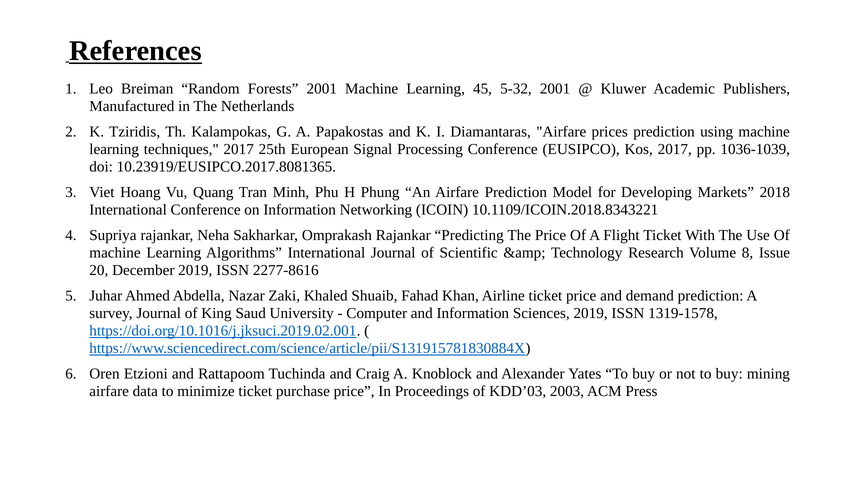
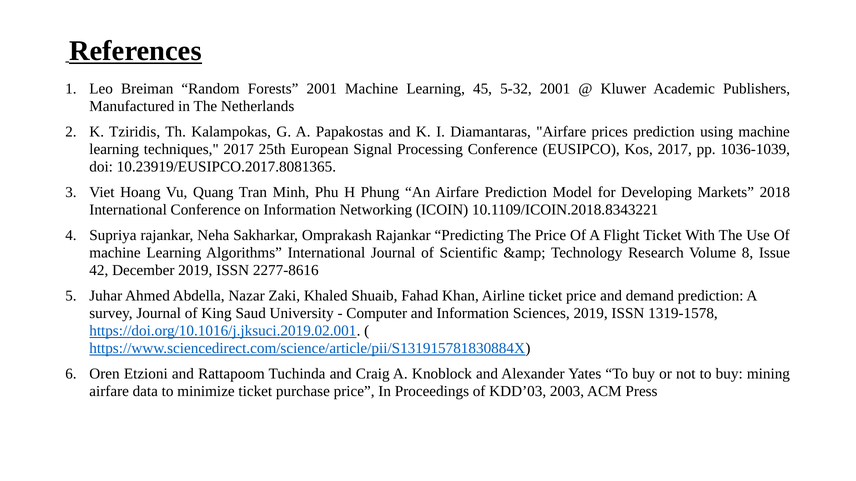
20: 20 -> 42
